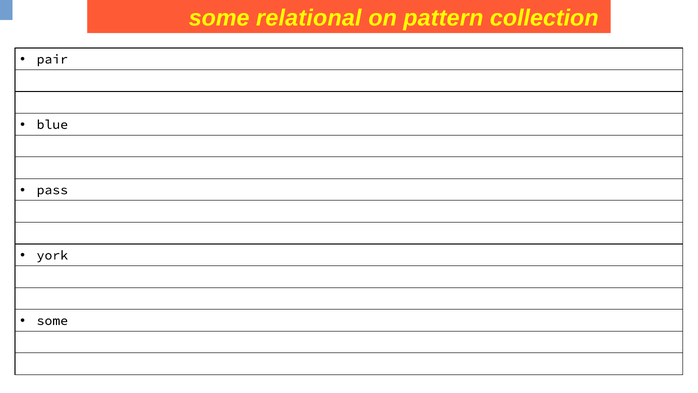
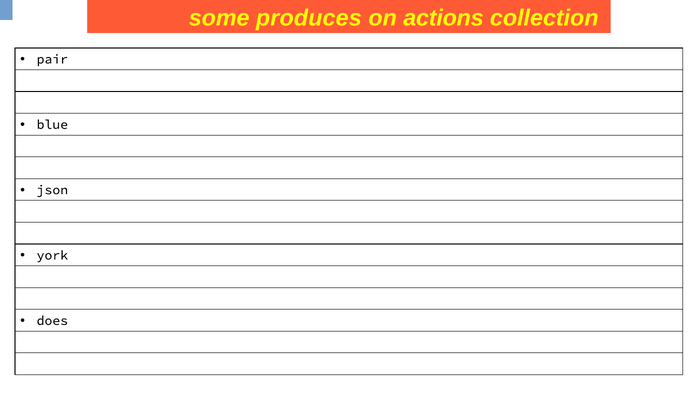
relational: relational -> produces
pattern: pattern -> actions
pass: pass -> json
some at (52, 320): some -> does
